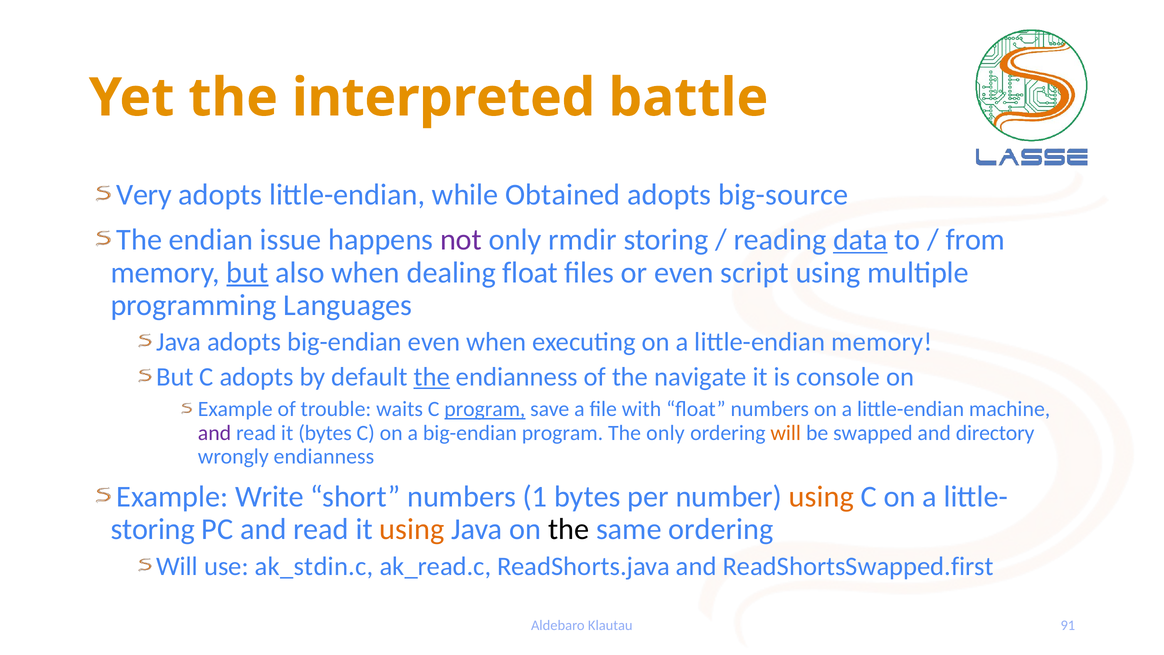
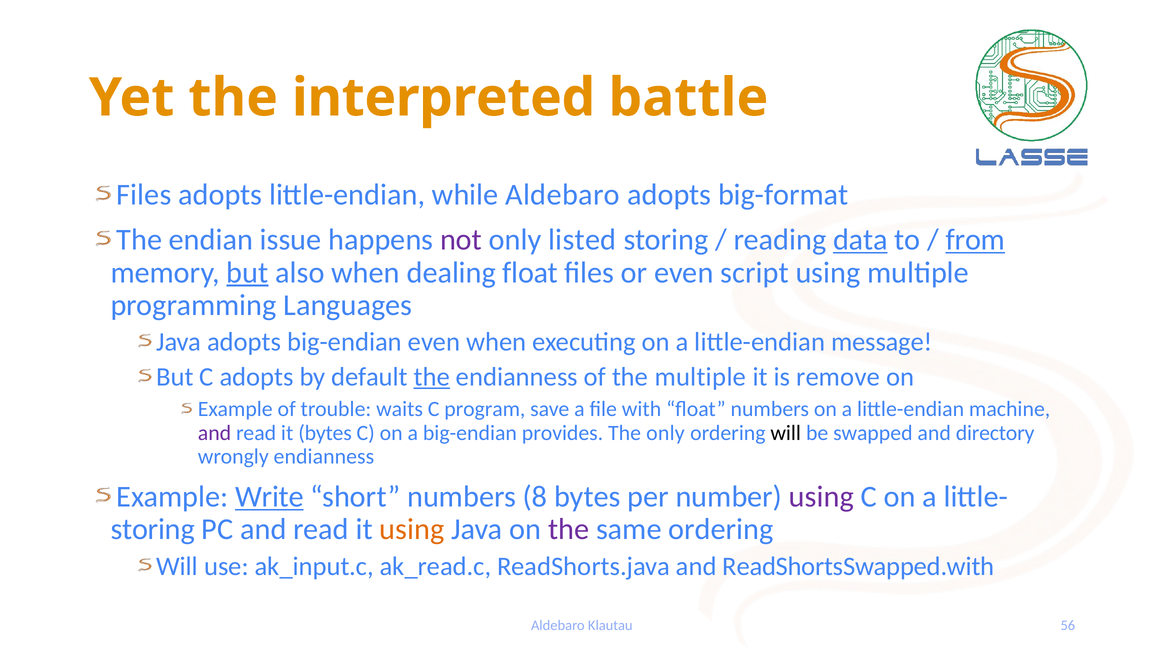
Very at (144, 195): Very -> Files
while Obtained: Obtained -> Aldebaro
big-source: big-source -> big-format
rmdir: rmdir -> listed
from underline: none -> present
little-endian memory: memory -> message
the navigate: navigate -> multiple
console: console -> remove
program at (485, 409) underline: present -> none
big-endian program: program -> provides
will at (786, 433) colour: orange -> black
Write underline: none -> present
1: 1 -> 8
using at (821, 496) colour: orange -> purple
the at (569, 529) colour: black -> purple
ak_stdin.c: ak_stdin.c -> ak_input.c
ReadShortsSwapped.first: ReadShortsSwapped.first -> ReadShortsSwapped.with
91: 91 -> 56
